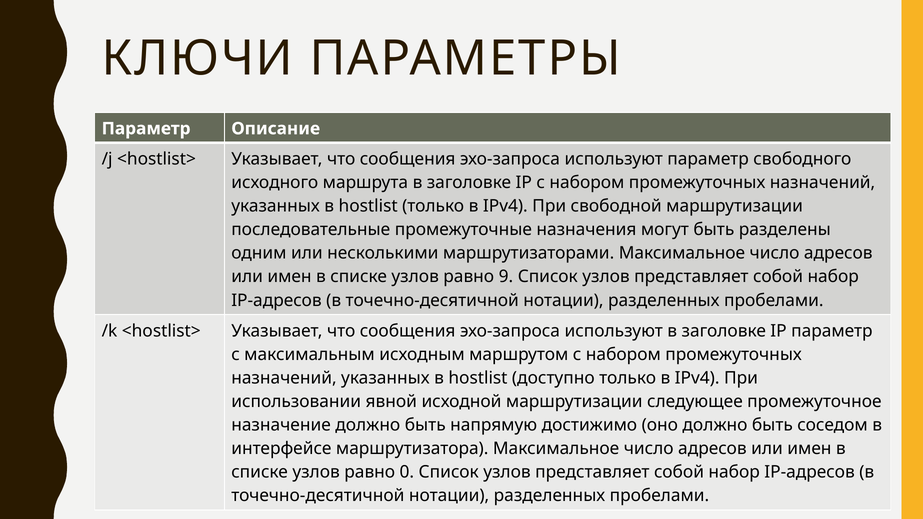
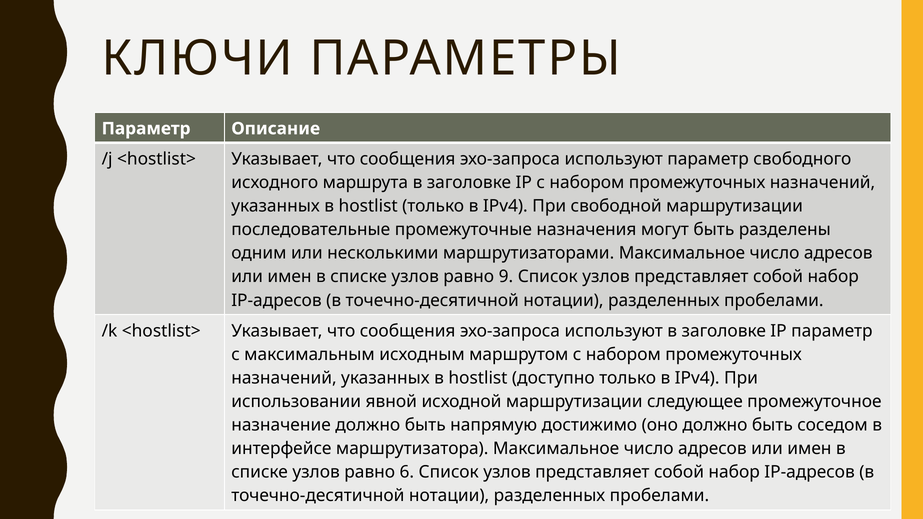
0: 0 -> 6
